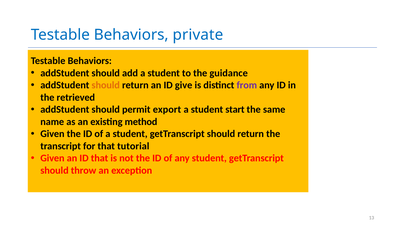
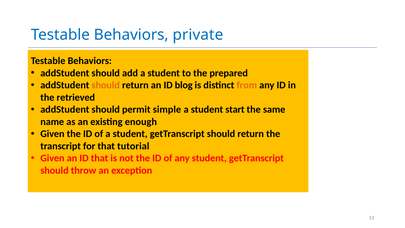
guidance: guidance -> prepared
give: give -> blog
from colour: purple -> orange
export: export -> simple
method: method -> enough
